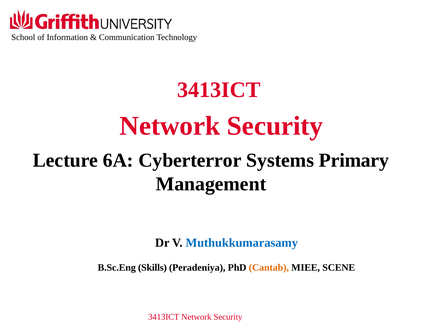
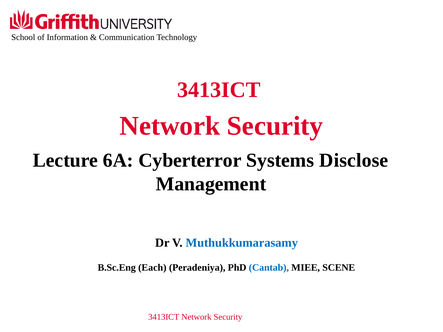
Primary: Primary -> Disclose
Skills: Skills -> Each
Cantab colour: orange -> blue
